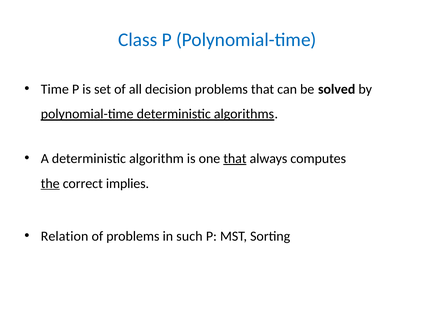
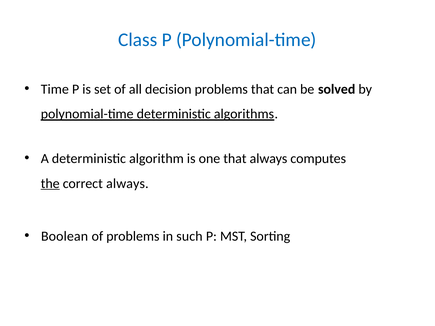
that at (235, 159) underline: present -> none
correct implies: implies -> always
Relation: Relation -> Boolean
